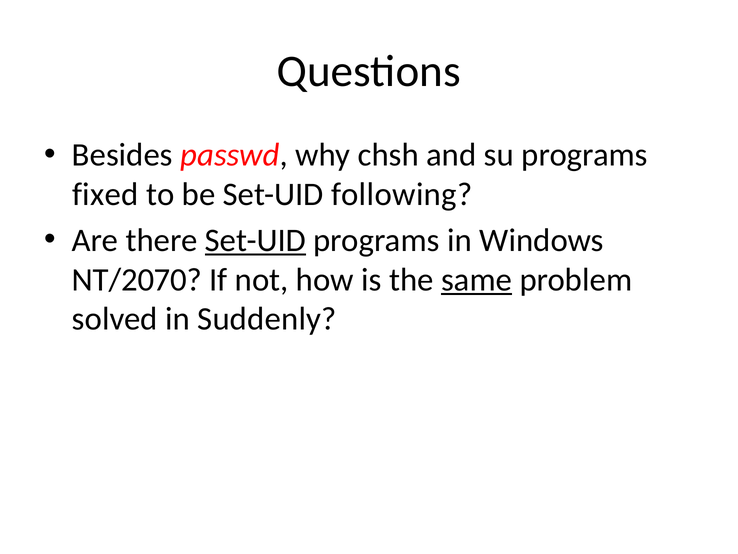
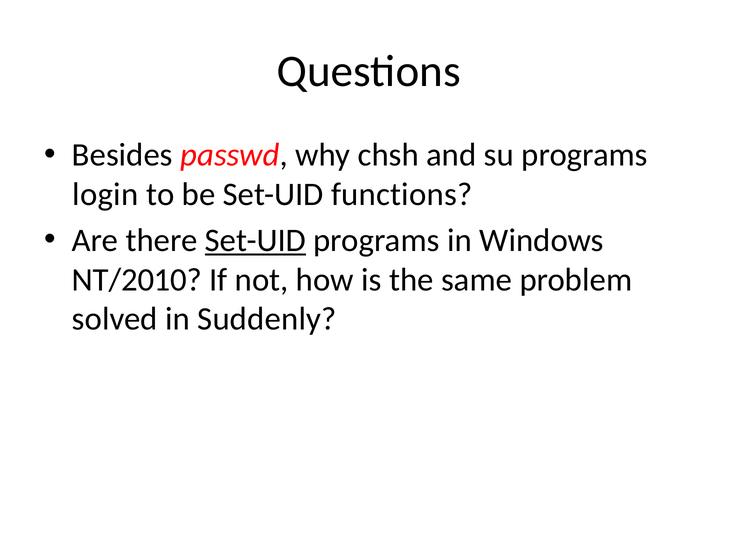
fixed: fixed -> login
following: following -> functions
NT/2070: NT/2070 -> NT/2010
same underline: present -> none
